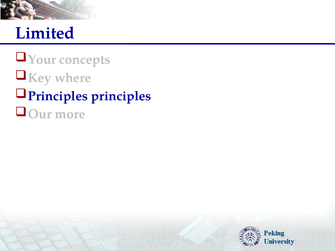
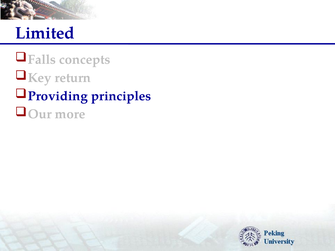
Your: Your -> Falls
where: where -> return
Principles at (58, 96): Principles -> Providing
